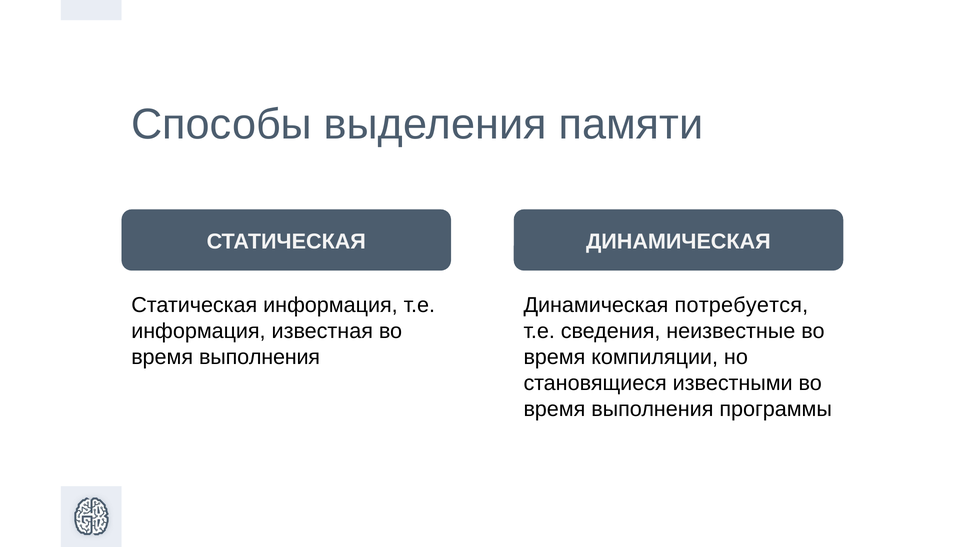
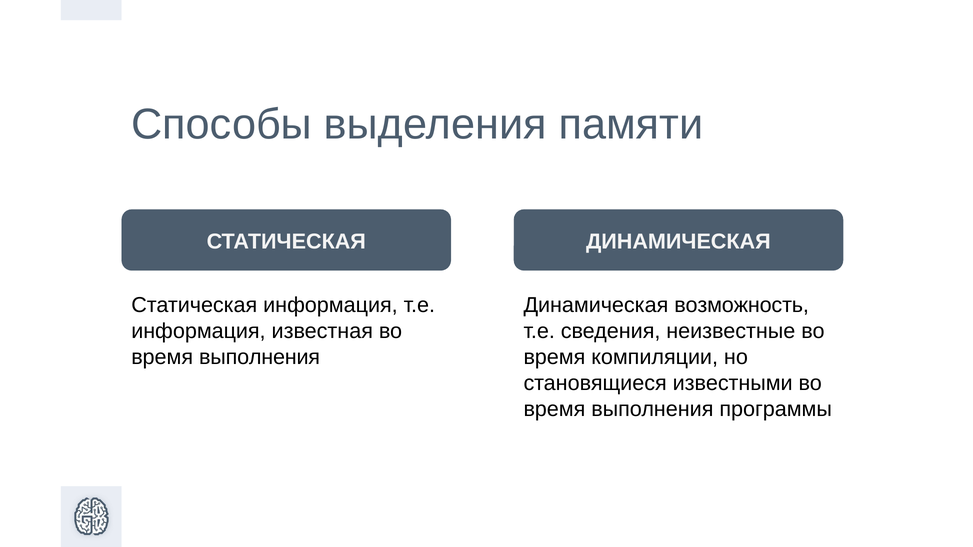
потребуется: потребуется -> возможность
